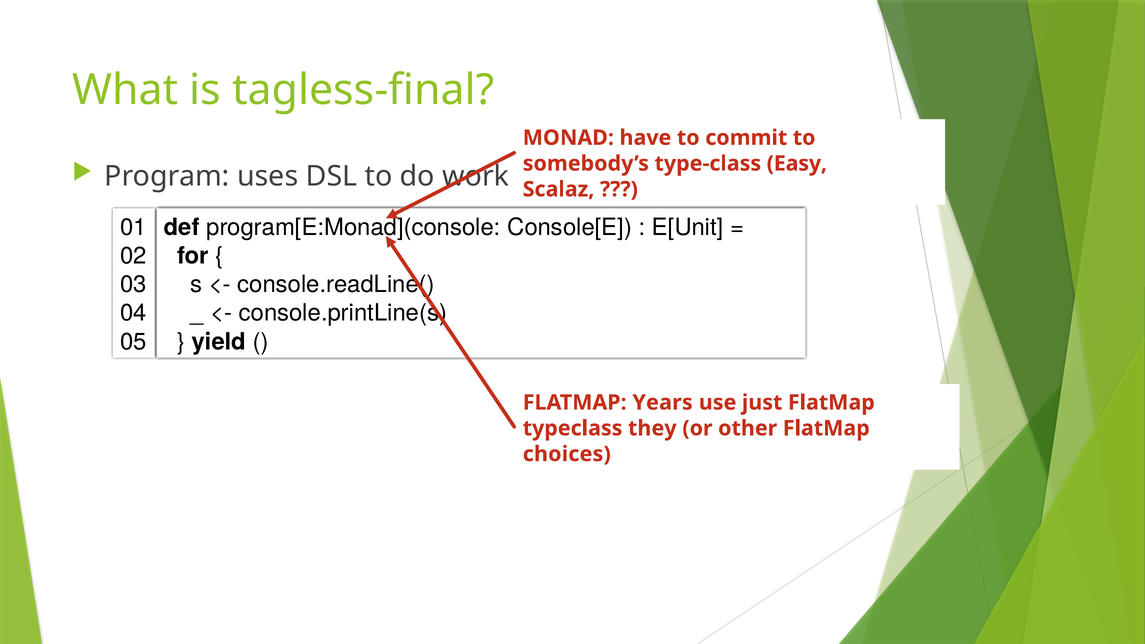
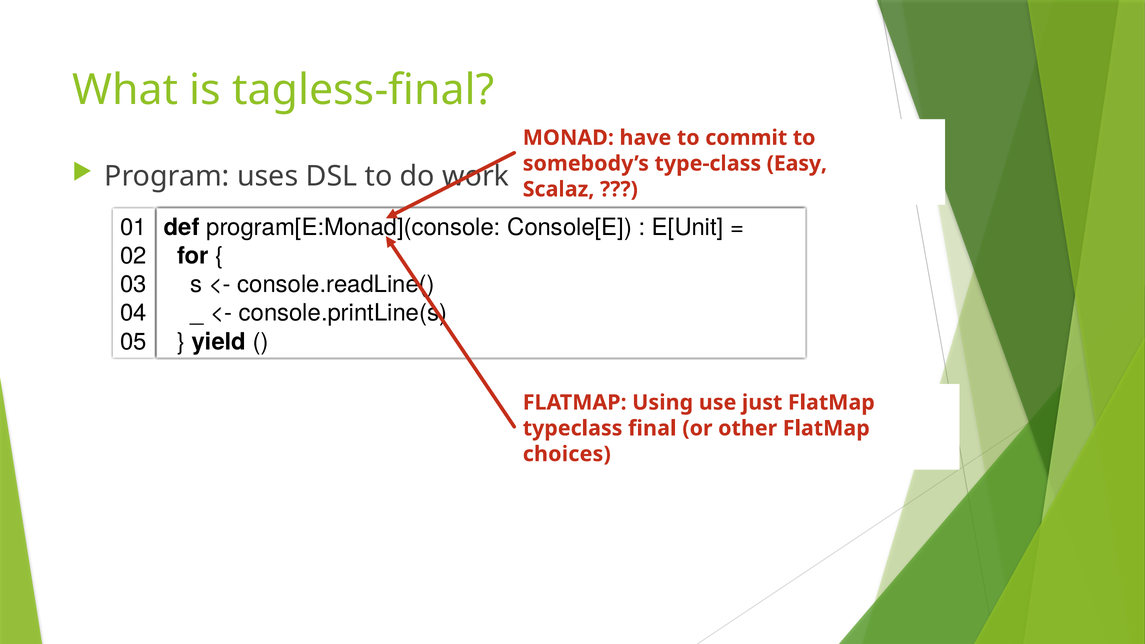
Years: Years -> Using
they: they -> final
